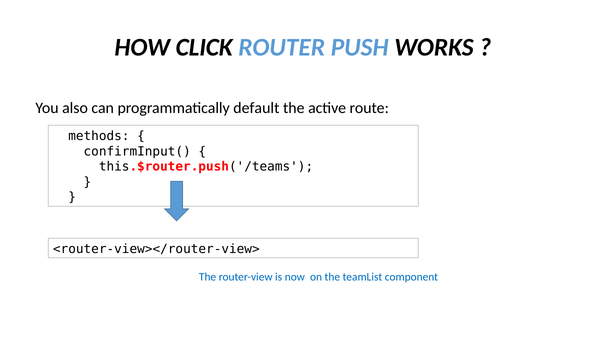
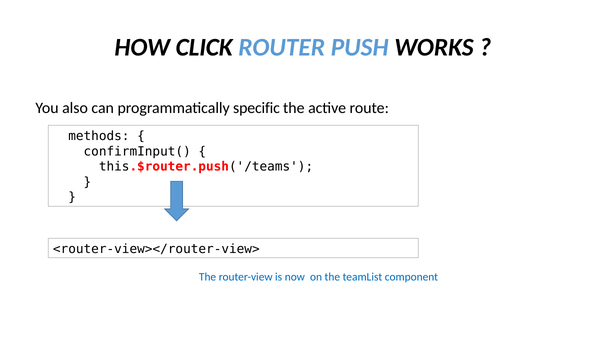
default: default -> specific
